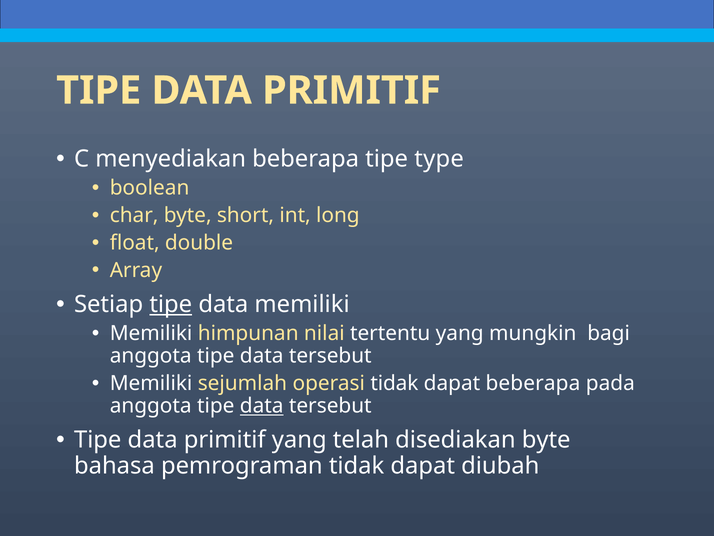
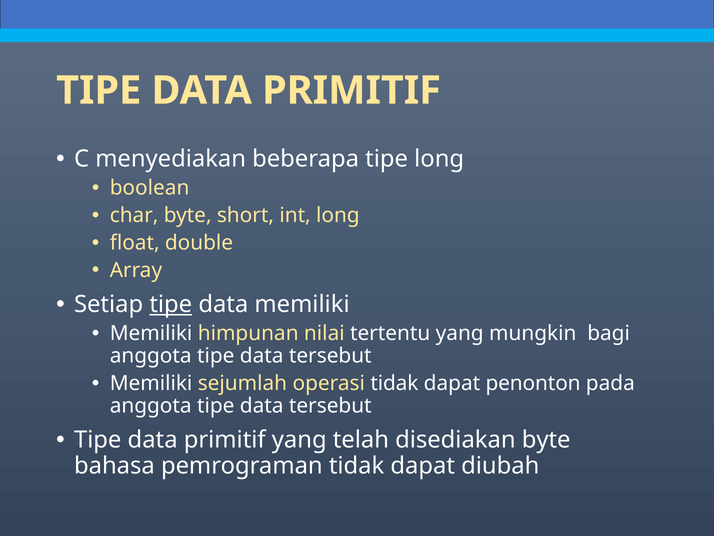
tipe type: type -> long
dapat beberapa: beberapa -> penonton
data at (262, 406) underline: present -> none
